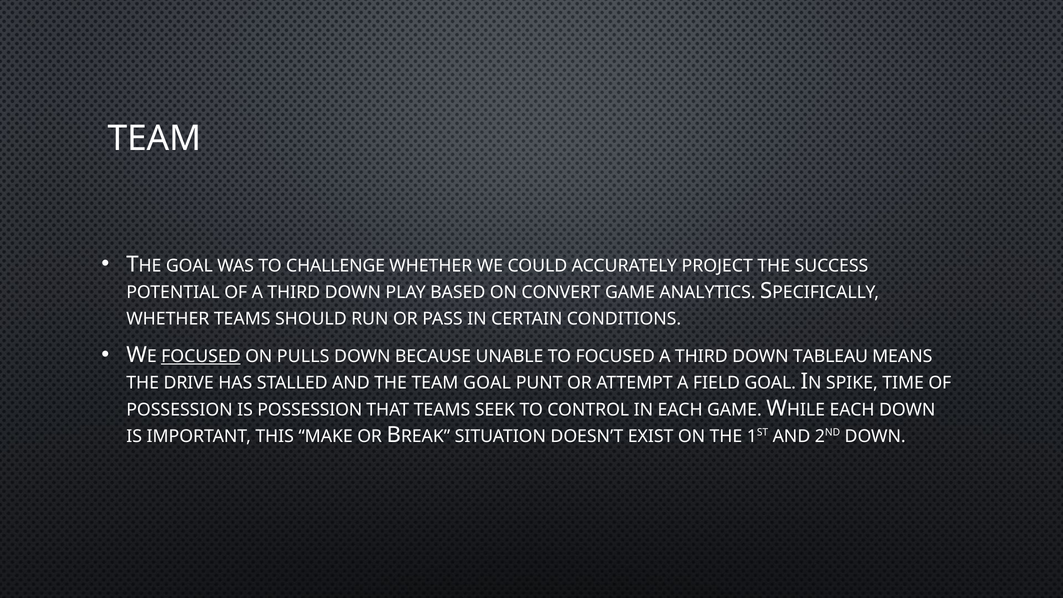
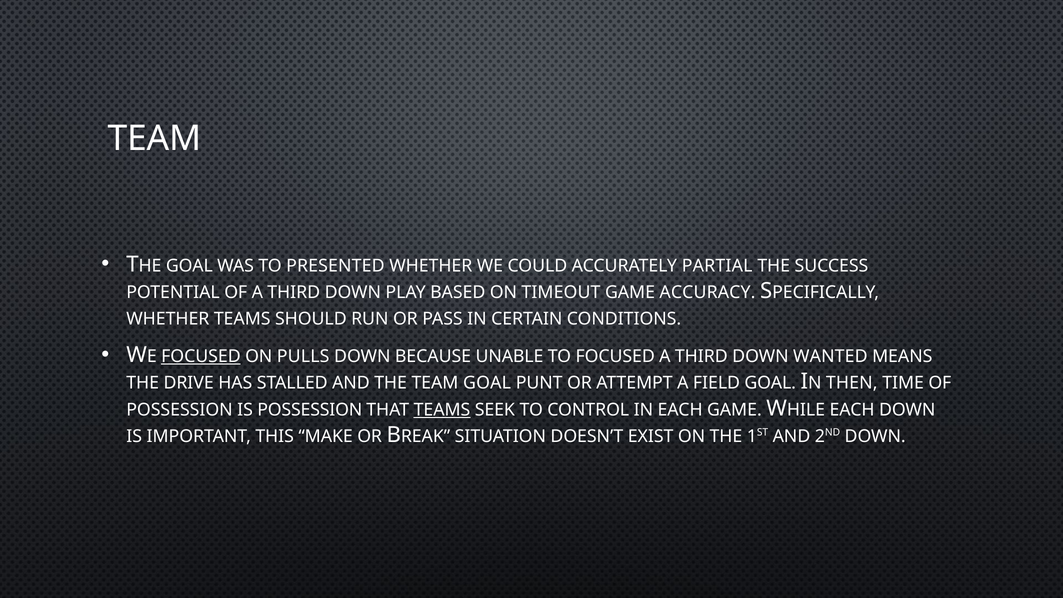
CHALLENGE: CHALLENGE -> PRESENTED
PROJECT: PROJECT -> PARTIAL
CONVERT: CONVERT -> TIMEOUT
ANALYTICS: ANALYTICS -> ACCURACY
TABLEAU: TABLEAU -> WANTED
SPIKE: SPIKE -> THEN
TEAMS at (442, 410) underline: none -> present
